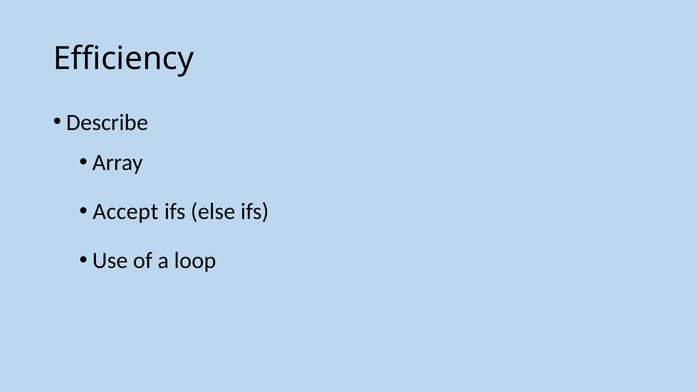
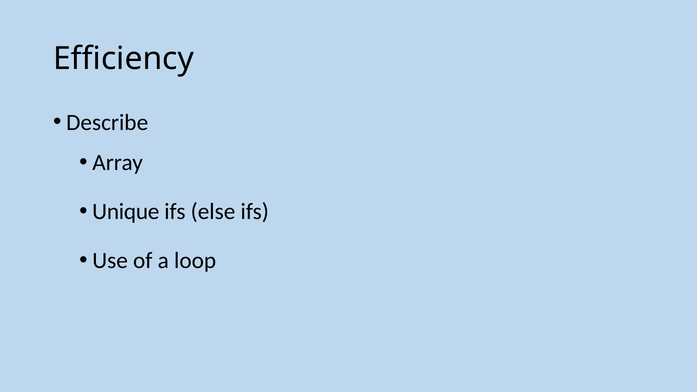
Accept: Accept -> Unique
